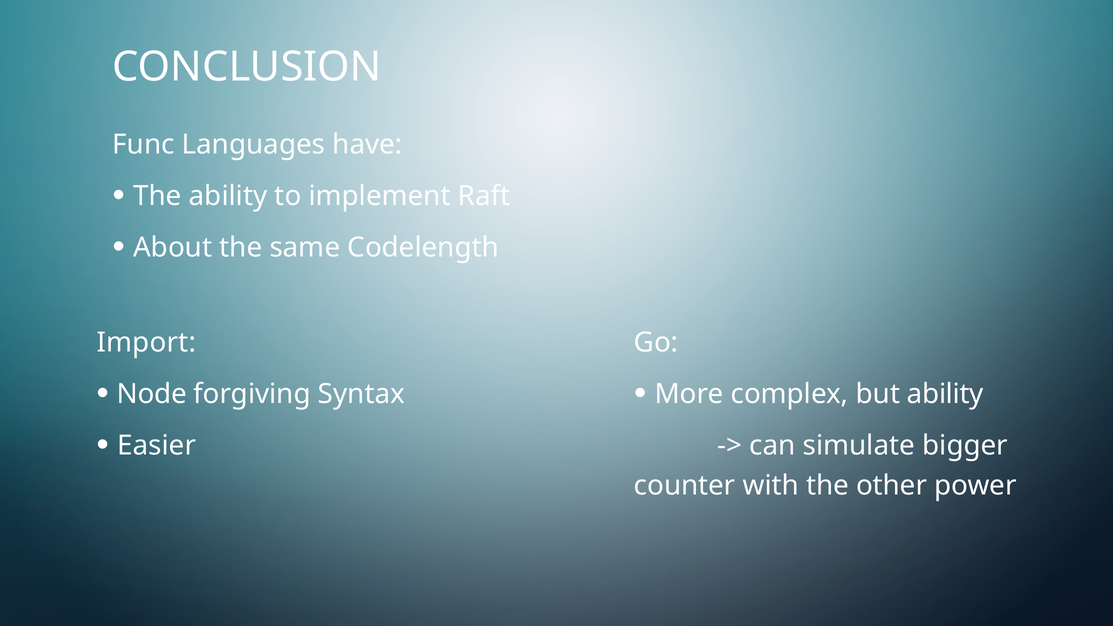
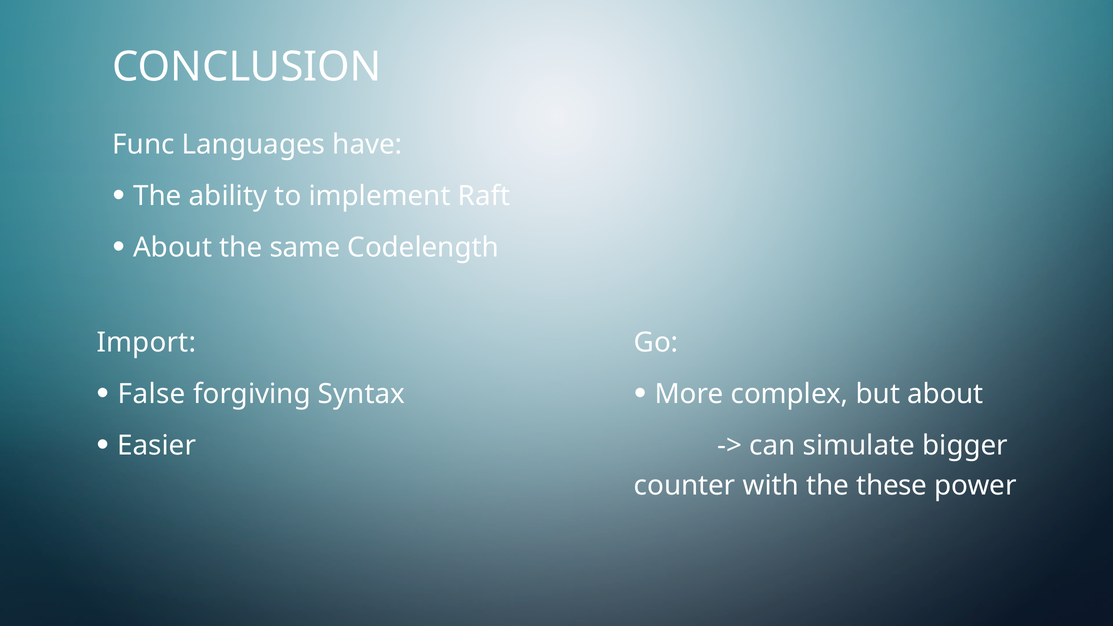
Node: Node -> False
but ability: ability -> about
other: other -> these
